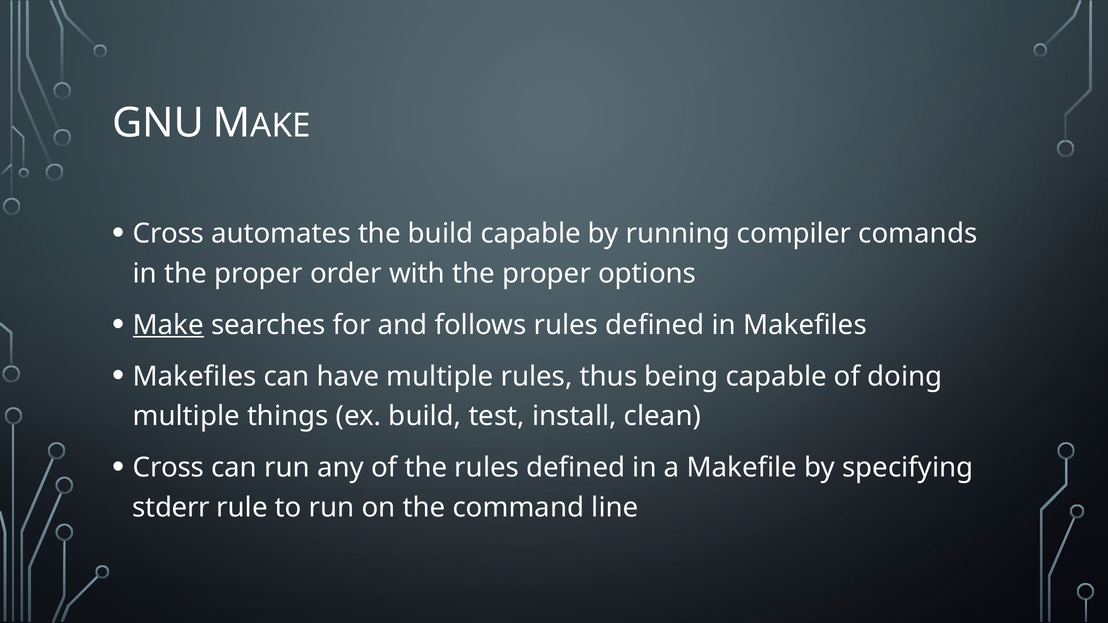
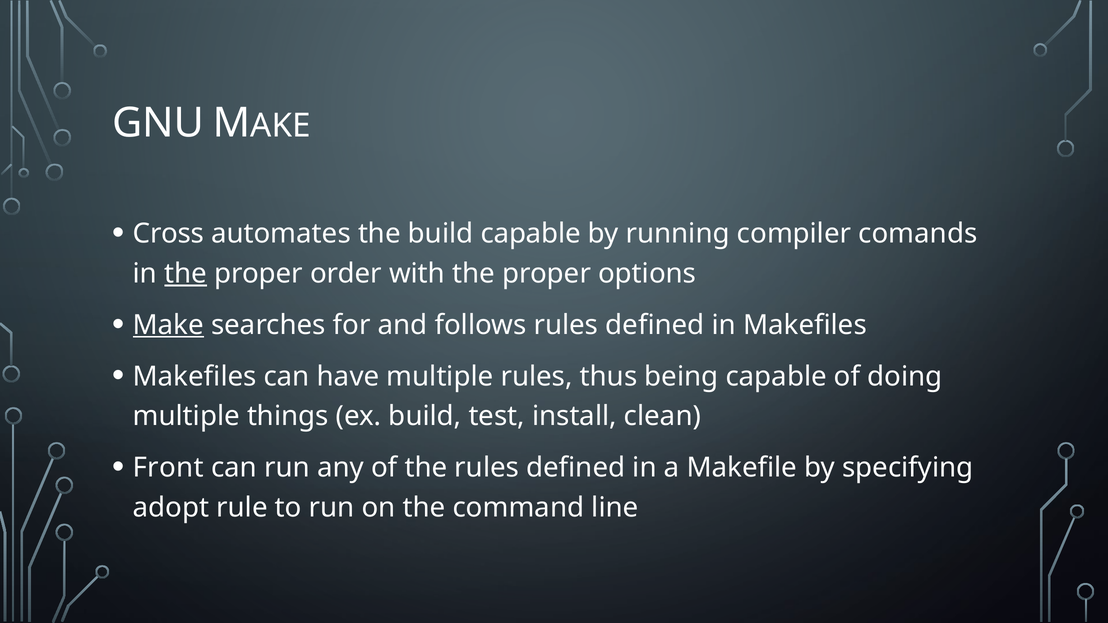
the at (186, 274) underline: none -> present
Cross at (168, 468): Cross -> Front
stderr: stderr -> adopt
